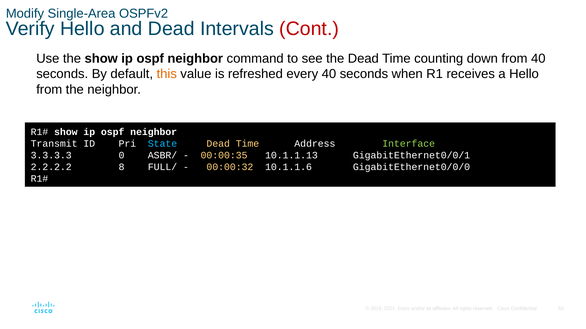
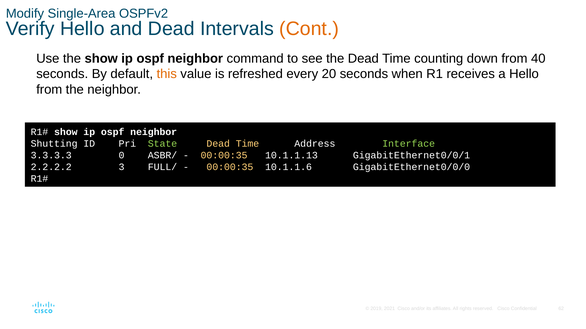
Cont colour: red -> orange
every 40: 40 -> 20
Transmit: Transmit -> Shutting
State colour: light blue -> light green
8: 8 -> 3
00:00:32 at (230, 167): 00:00:32 -> 00:00:35
